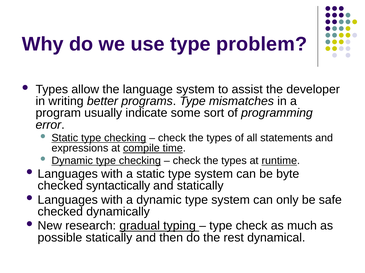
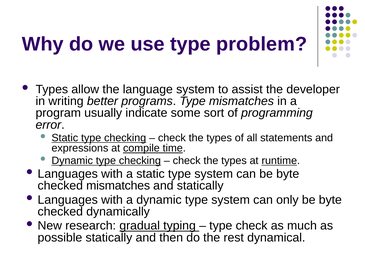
checked syntactically: syntactically -> mismatches
only be safe: safe -> byte
